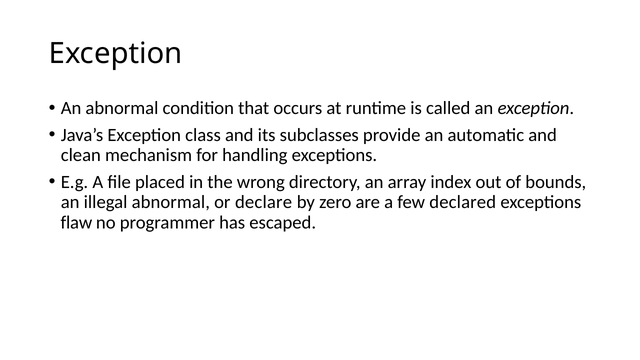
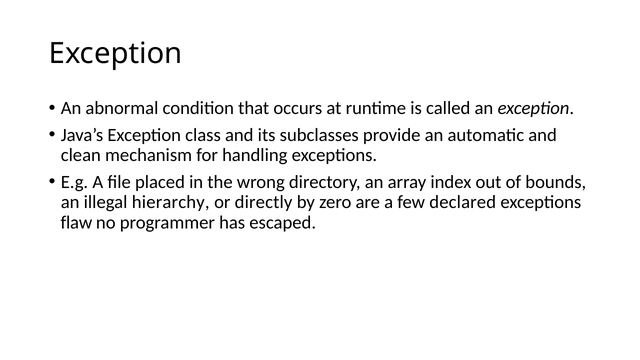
illegal abnormal: abnormal -> hierarchy
declare: declare -> directly
